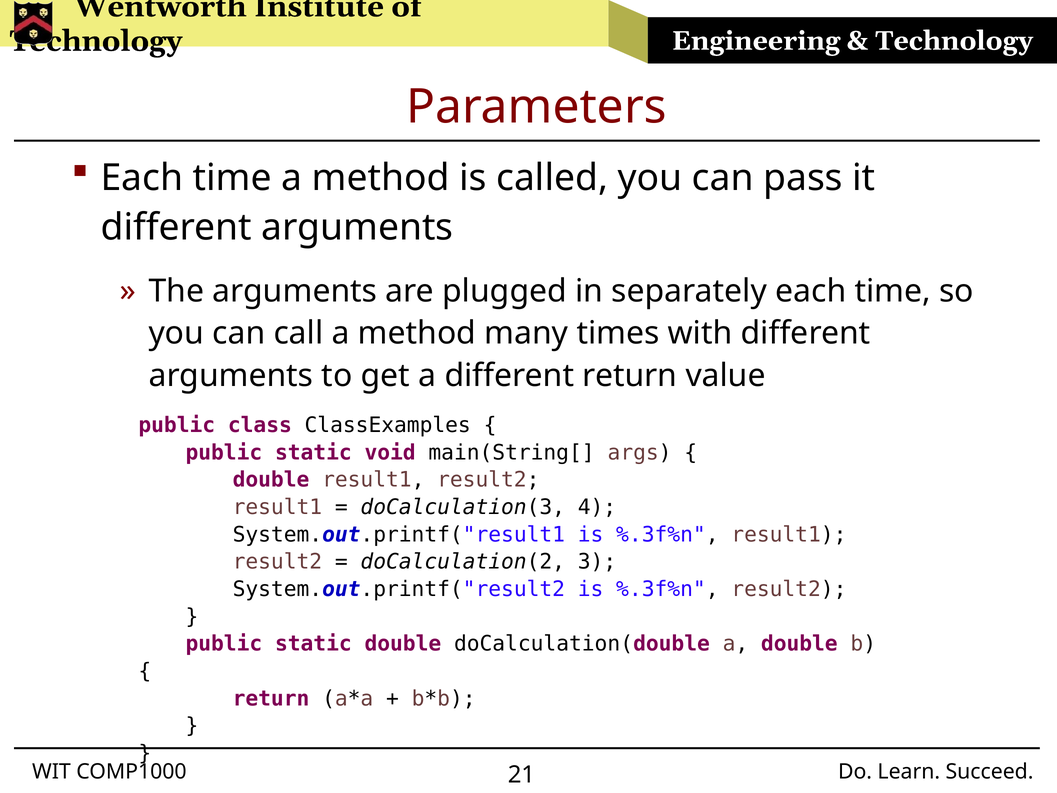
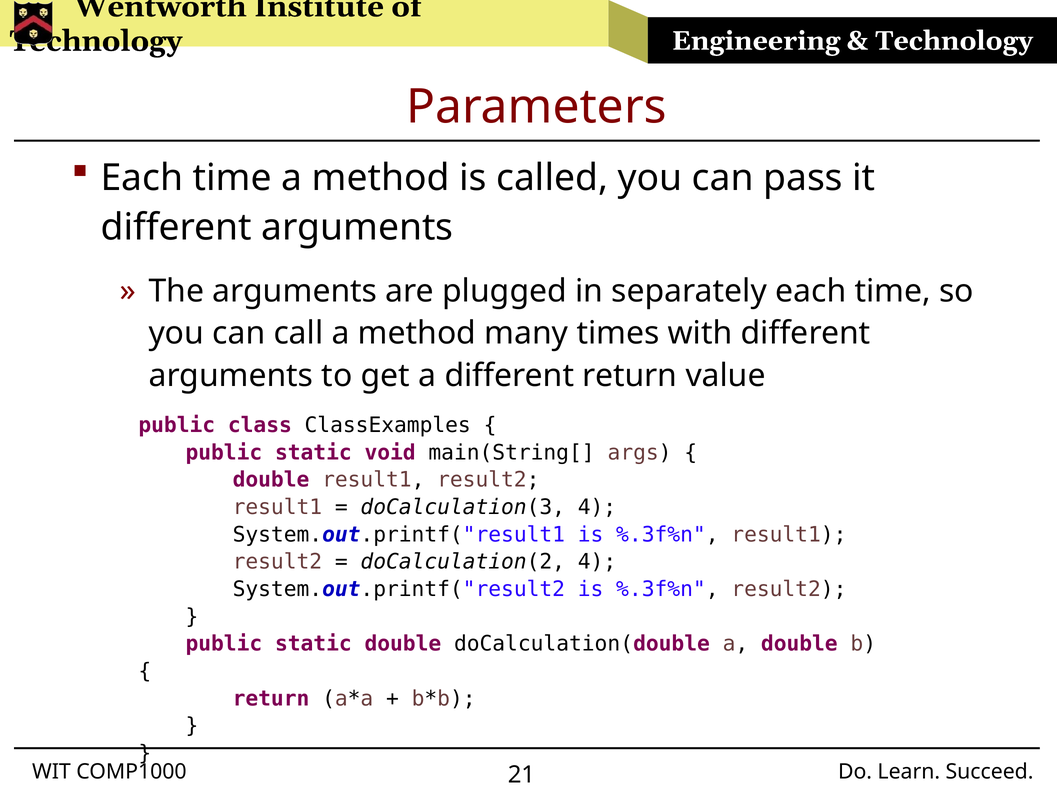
doCalculation(2 3: 3 -> 4
